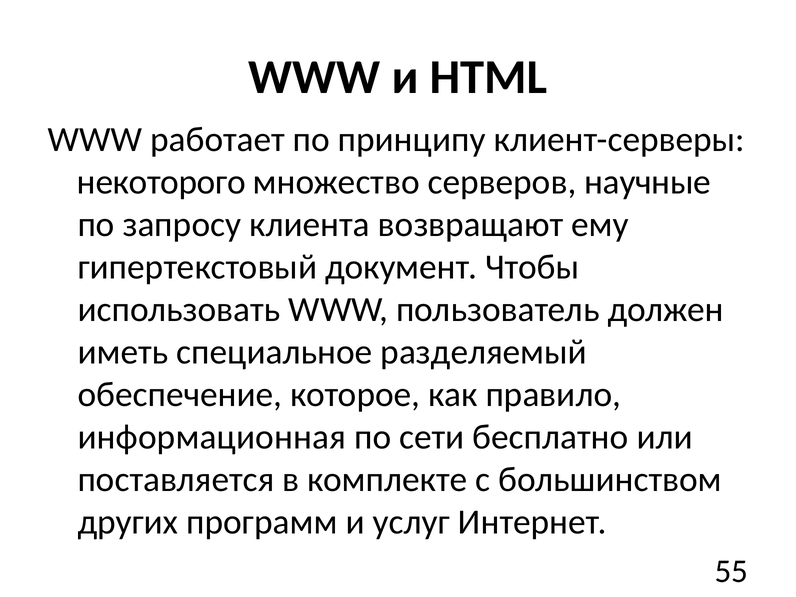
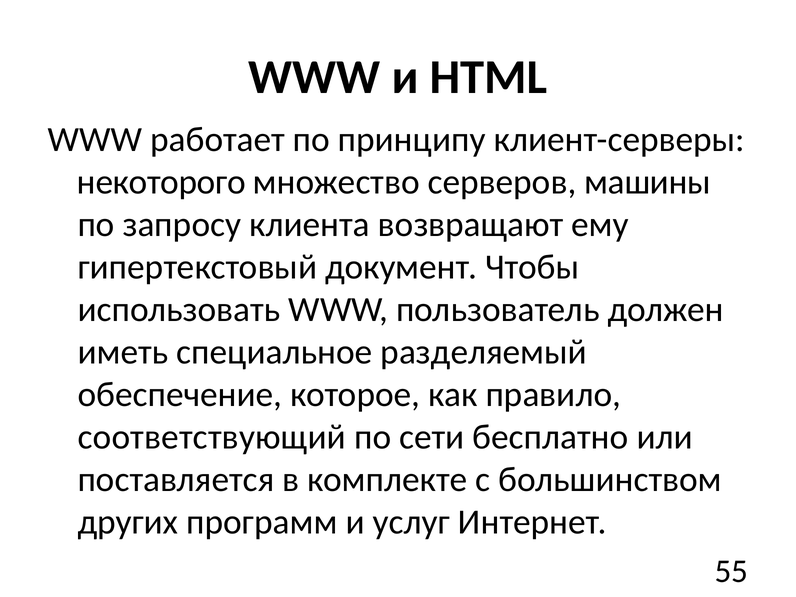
научные: научные -> машины
информационная: информационная -> соответствующий
